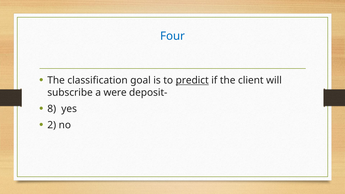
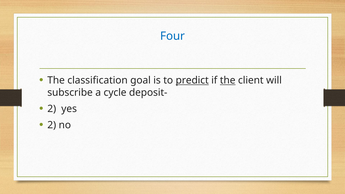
the at (228, 80) underline: none -> present
were: were -> cycle
8 at (52, 109): 8 -> 2
